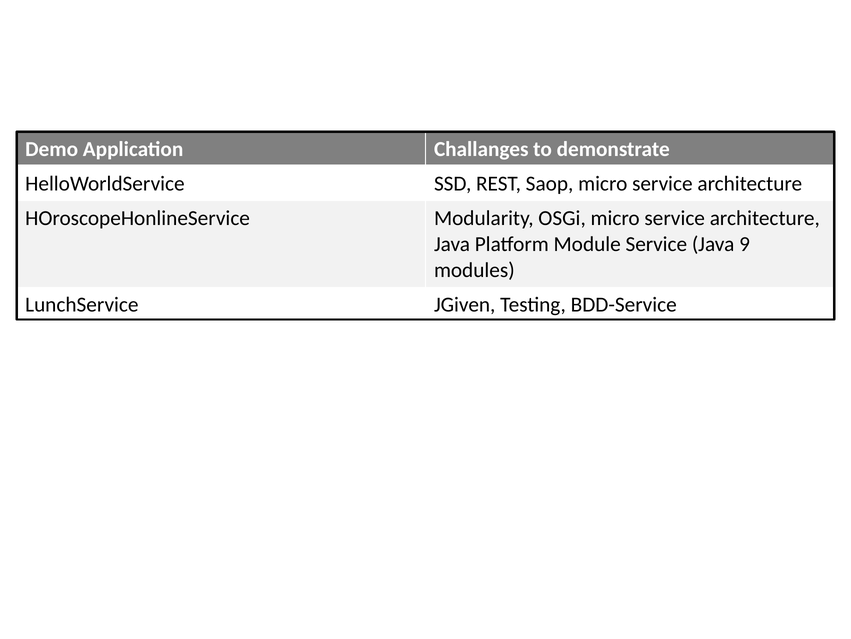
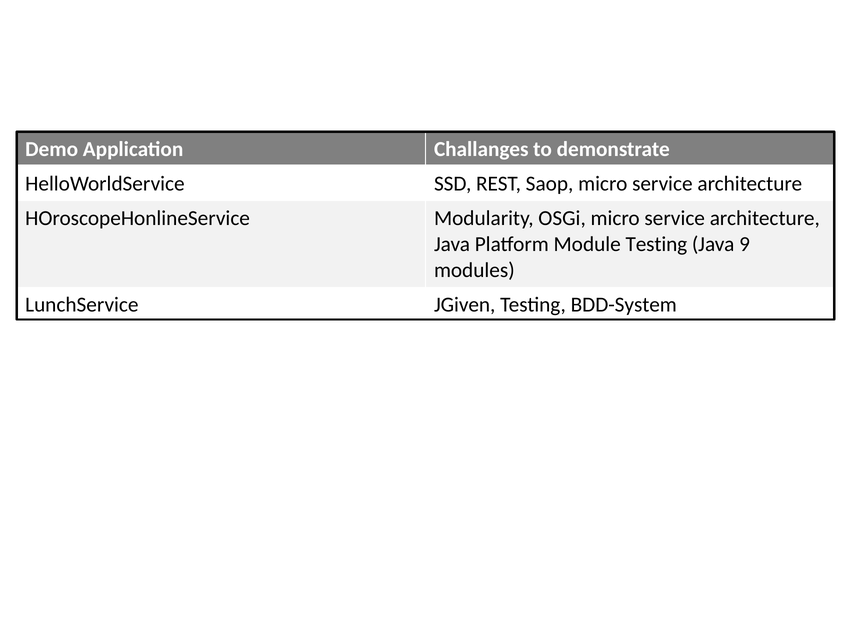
Module Service: Service -> Testing
BDD-Service: BDD-Service -> BDD-System
